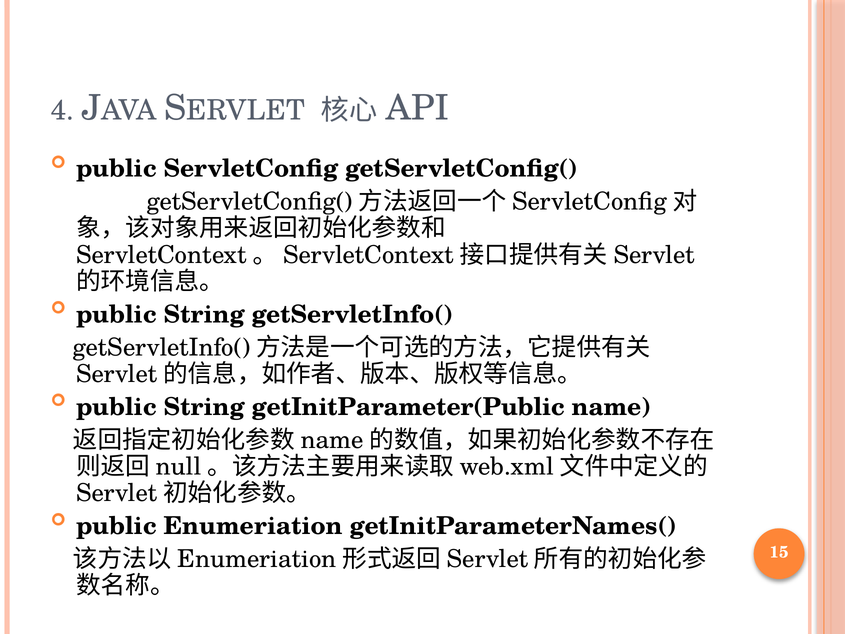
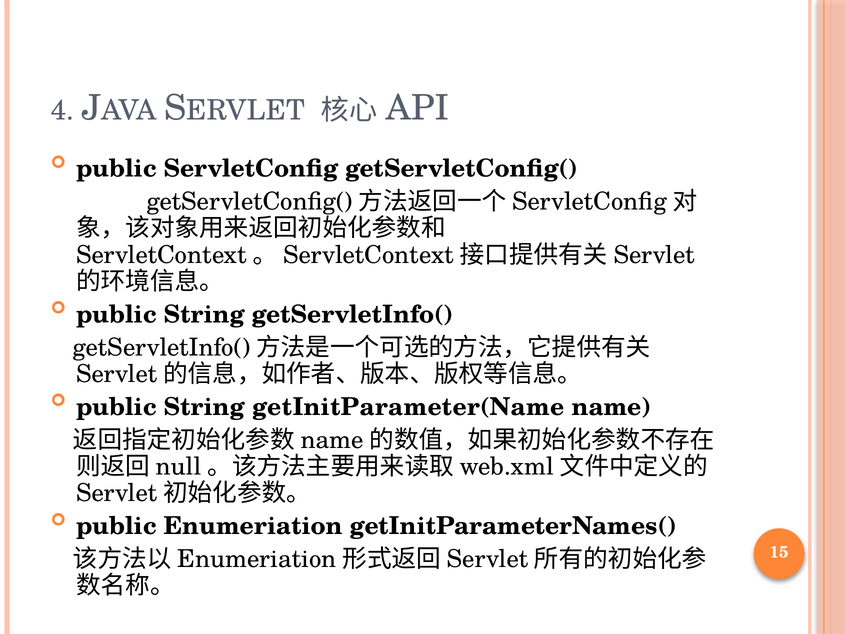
getInitParameter(Public: getInitParameter(Public -> getInitParameter(Name
